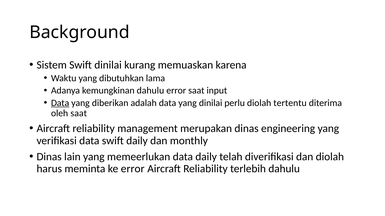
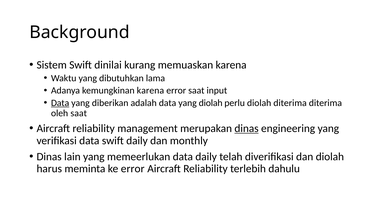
kemungkinan dahulu: dahulu -> karena
yang dinilai: dinilai -> diolah
diolah tertentu: tertentu -> diterima
dinas at (247, 129) underline: none -> present
